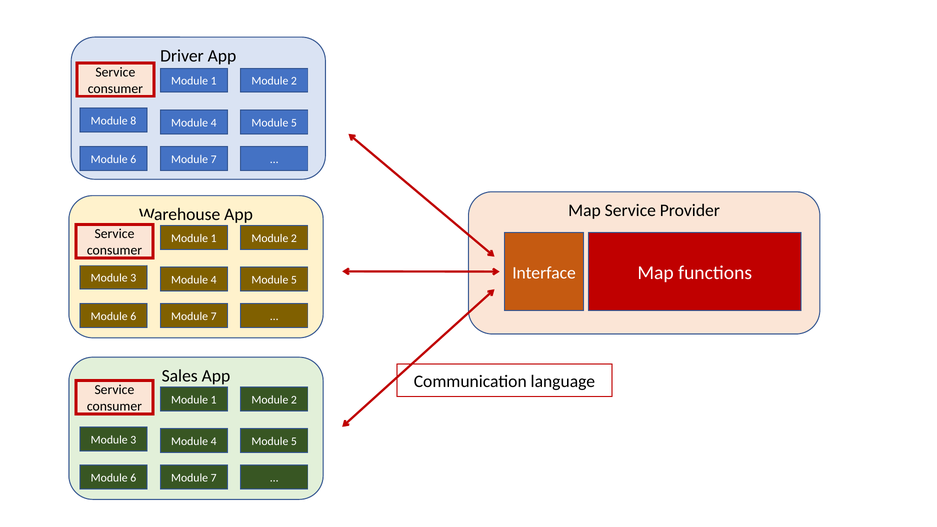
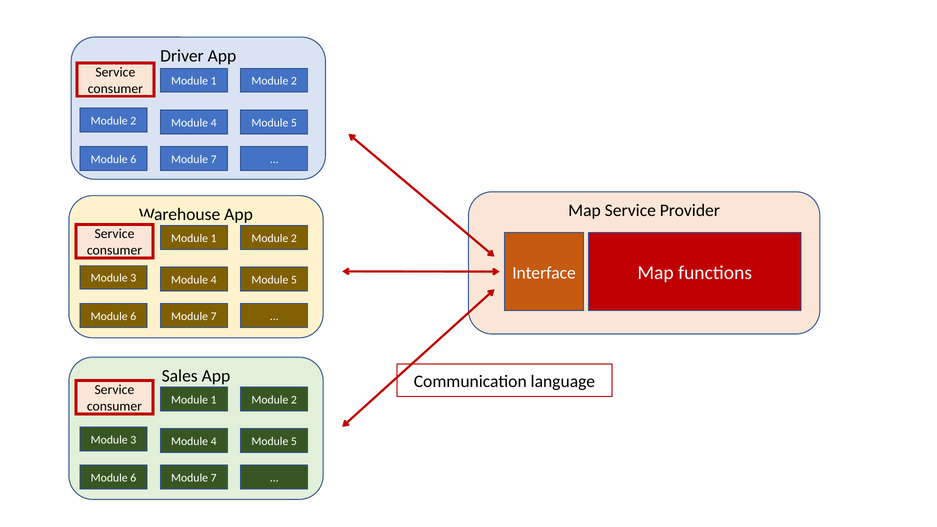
8 at (133, 121): 8 -> 2
